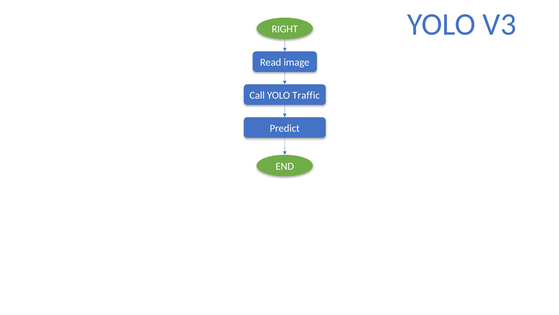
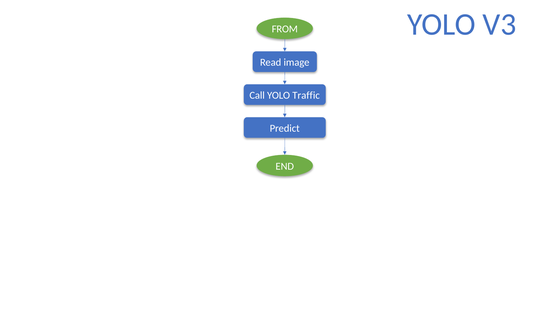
RIGHT: RIGHT -> FROM
